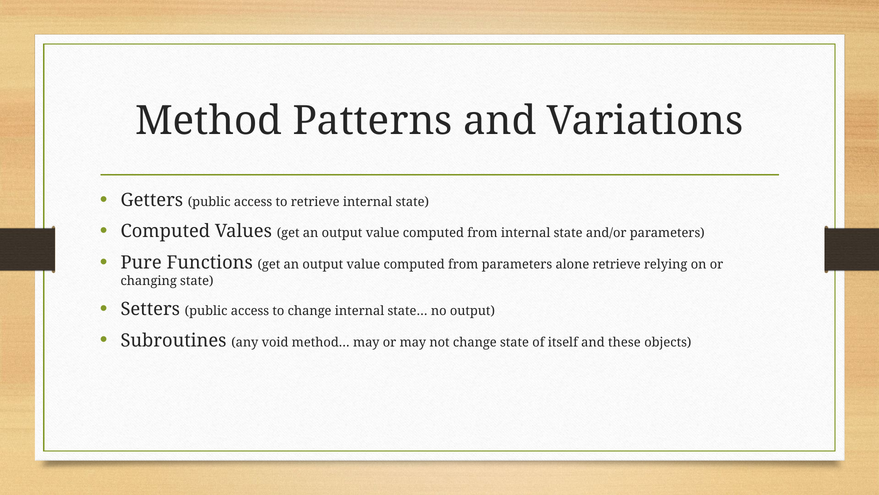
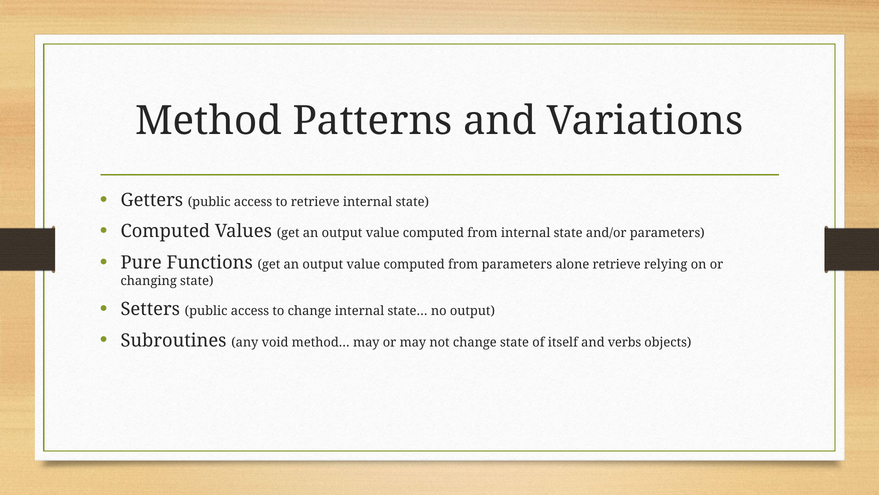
these: these -> verbs
